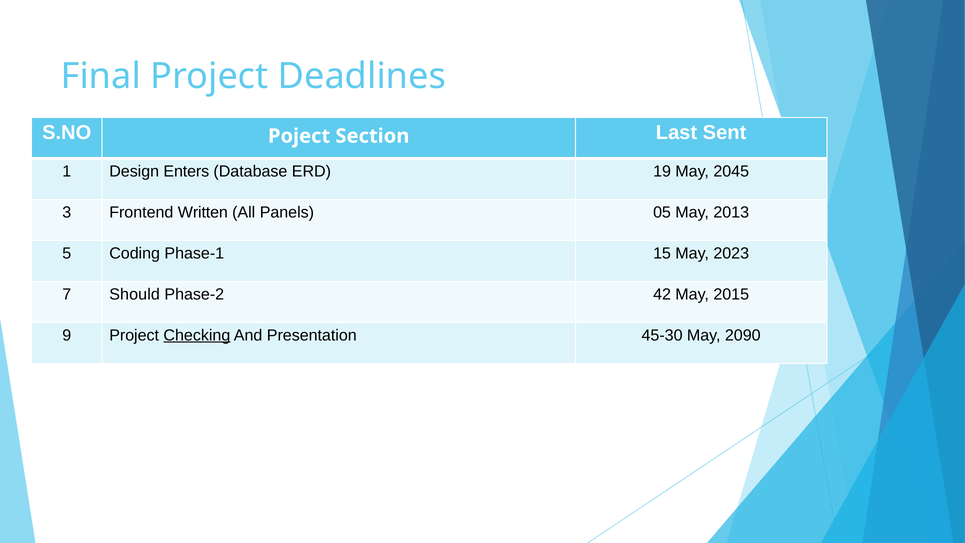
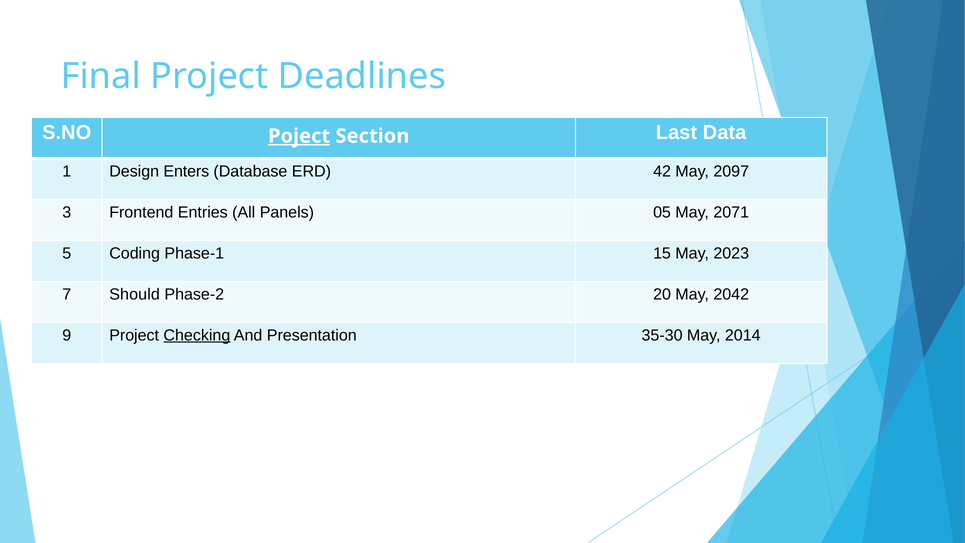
Poject underline: none -> present
Sent: Sent -> Data
19: 19 -> 42
2045: 2045 -> 2097
Written: Written -> Entries
2013: 2013 -> 2071
42: 42 -> 20
2015: 2015 -> 2042
45-30: 45-30 -> 35-30
2090: 2090 -> 2014
